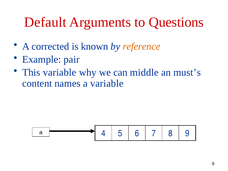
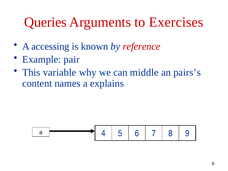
Default: Default -> Queries
Questions: Questions -> Exercises
corrected: corrected -> accessing
reference colour: orange -> red
must’s: must’s -> pairs’s
a variable: variable -> explains
